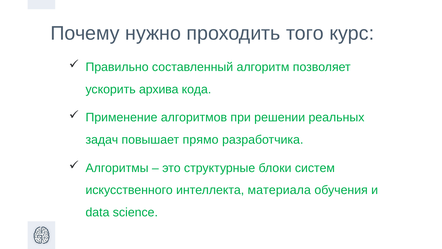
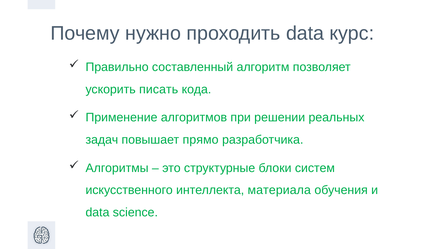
проходить того: того -> data
архива: архива -> писать
